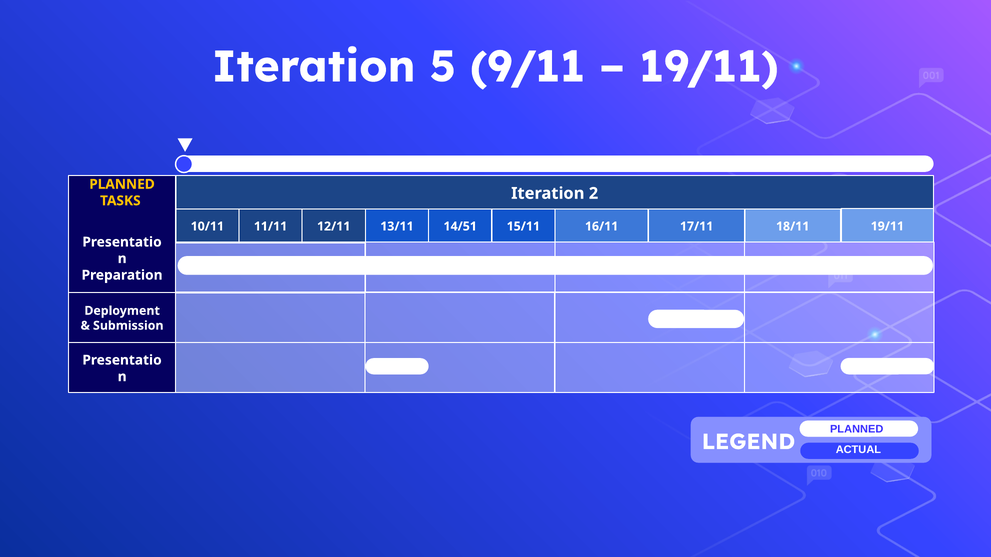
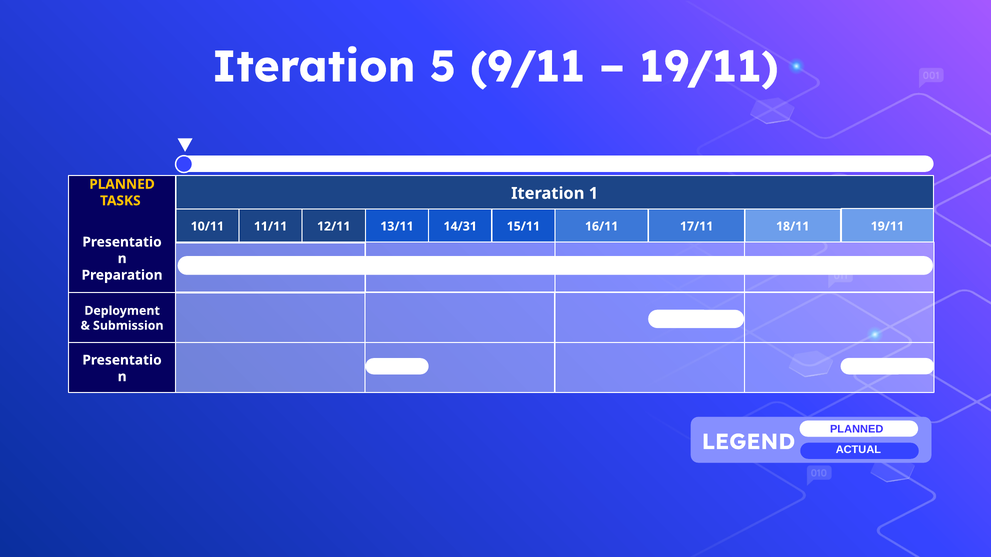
2: 2 -> 1
14/51: 14/51 -> 14/31
